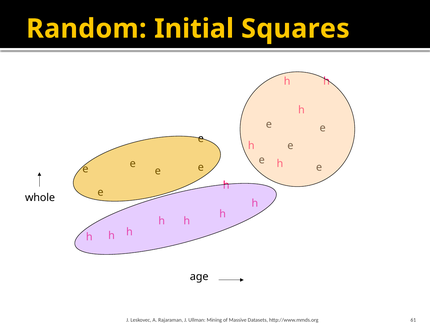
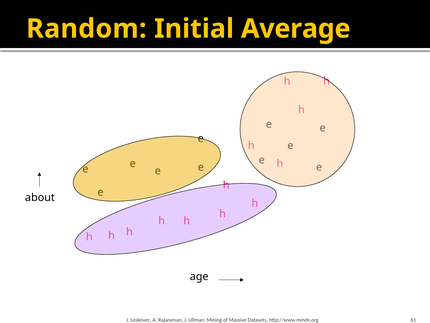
Squares: Squares -> Average
whole: whole -> about
